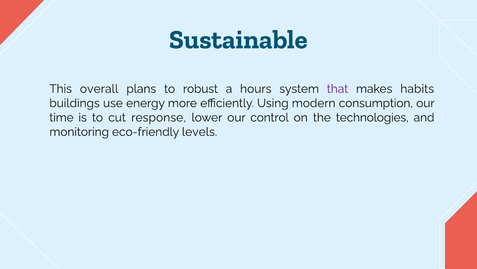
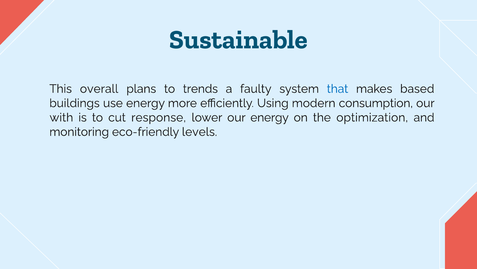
robust: robust -> trends
hours: hours -> faulty
that colour: purple -> blue
habits: habits -> based
time: time -> with
our control: control -> energy
technologies: technologies -> optimization
